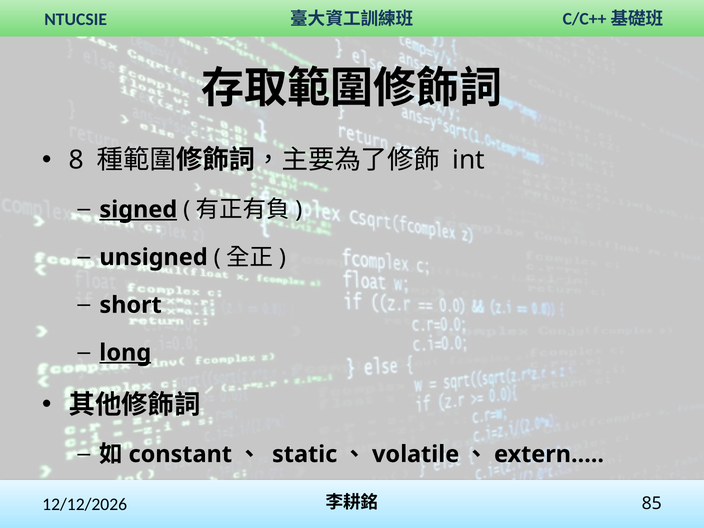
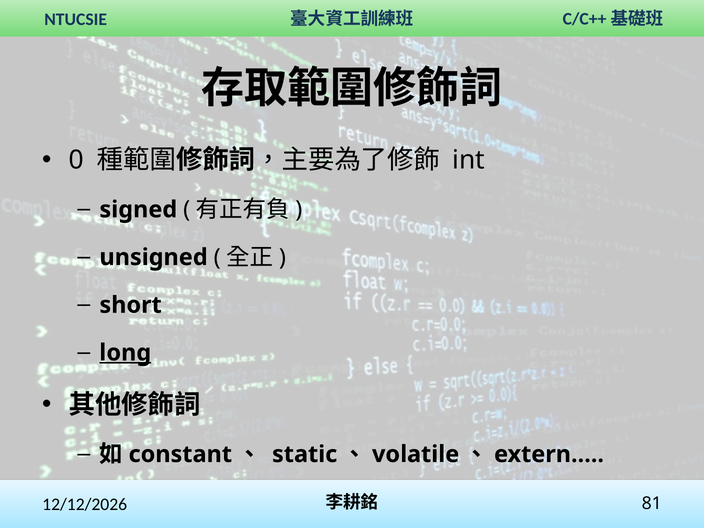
8: 8 -> 0
signed underline: present -> none
85: 85 -> 81
